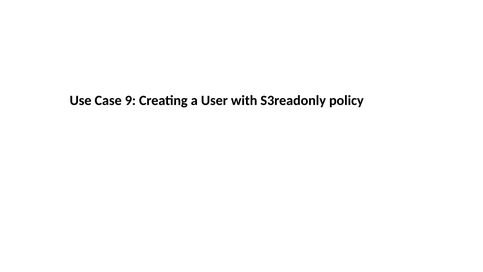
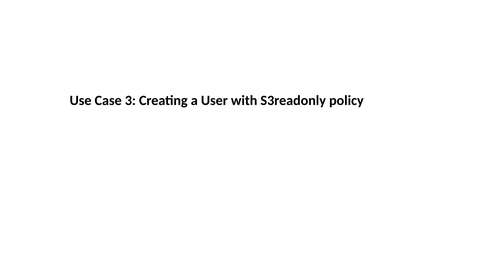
9: 9 -> 3
